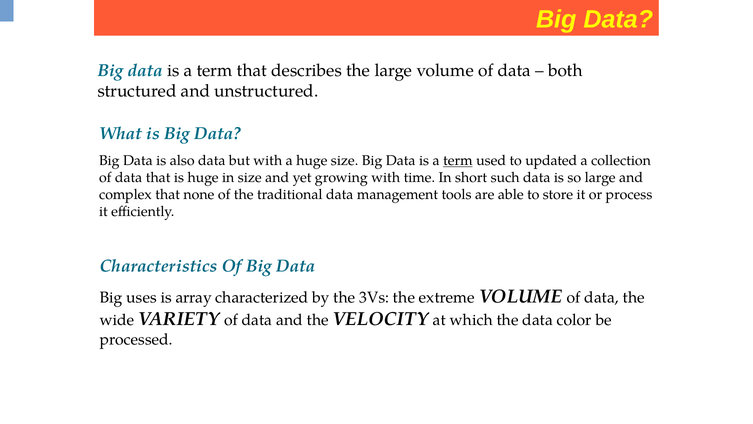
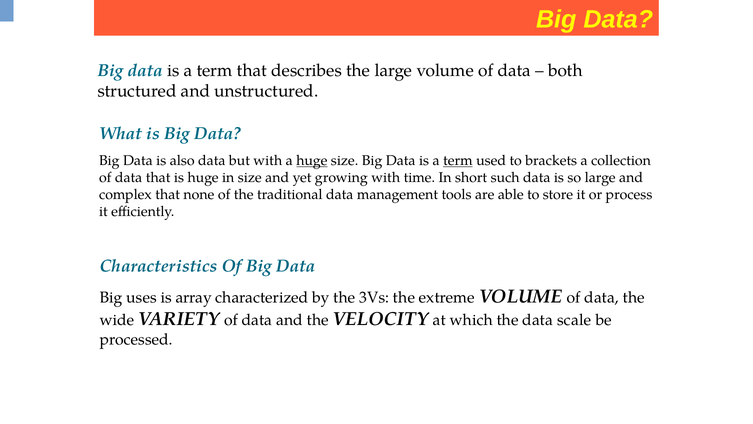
huge at (312, 161) underline: none -> present
updated: updated -> brackets
color: color -> scale
